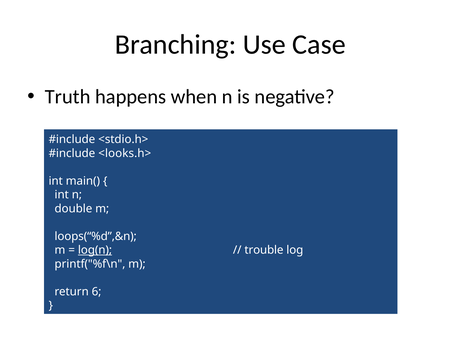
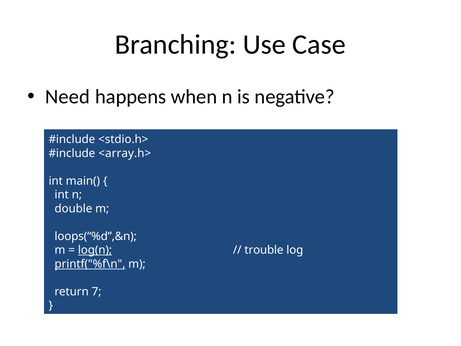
Truth: Truth -> Need
<looks.h>: <looks.h> -> <array.h>
printf("%f\n underline: none -> present
6: 6 -> 7
